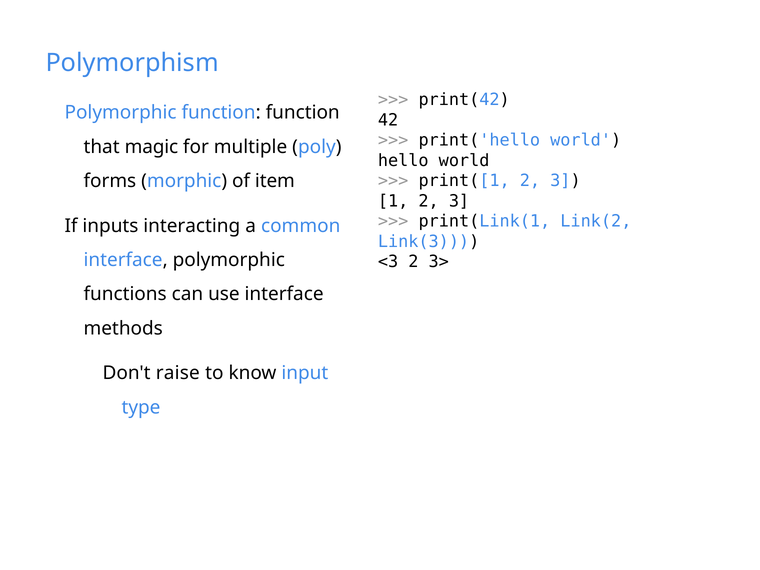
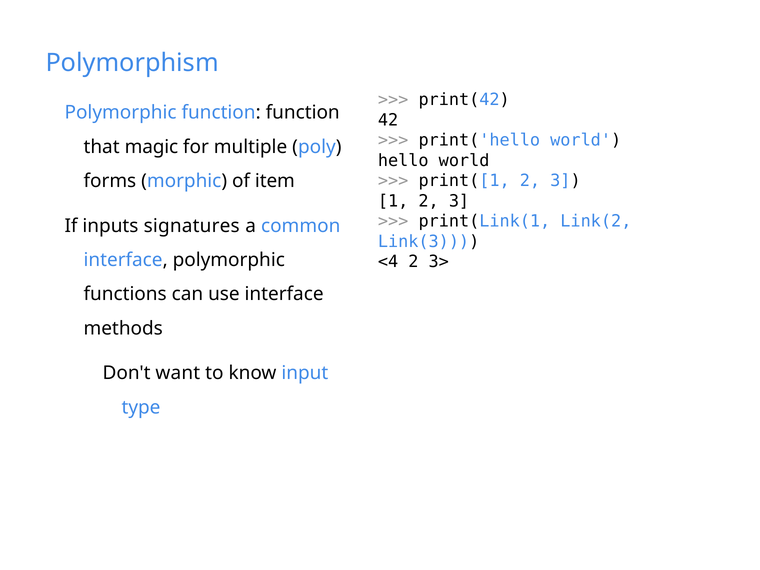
interacting: interacting -> signatures
<3: <3 -> <4
raise: raise -> want
